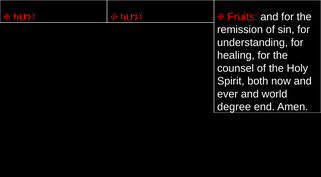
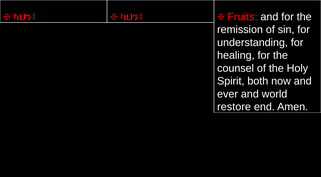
degree: degree -> restore
